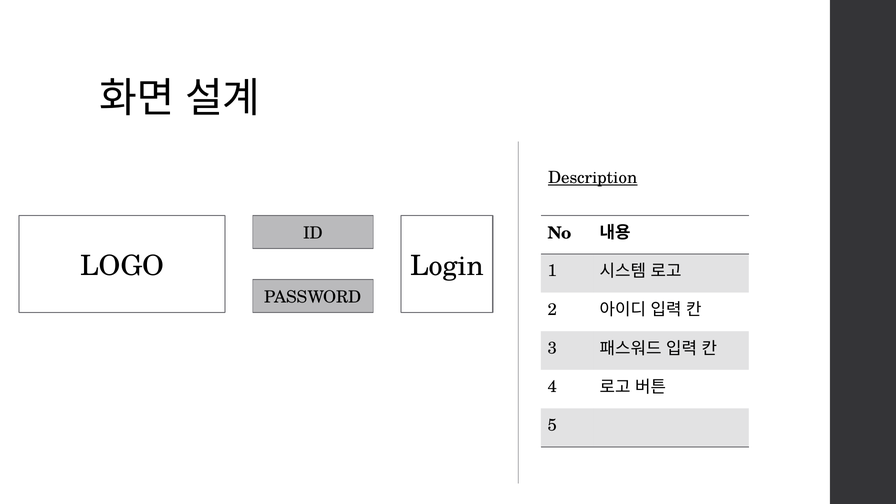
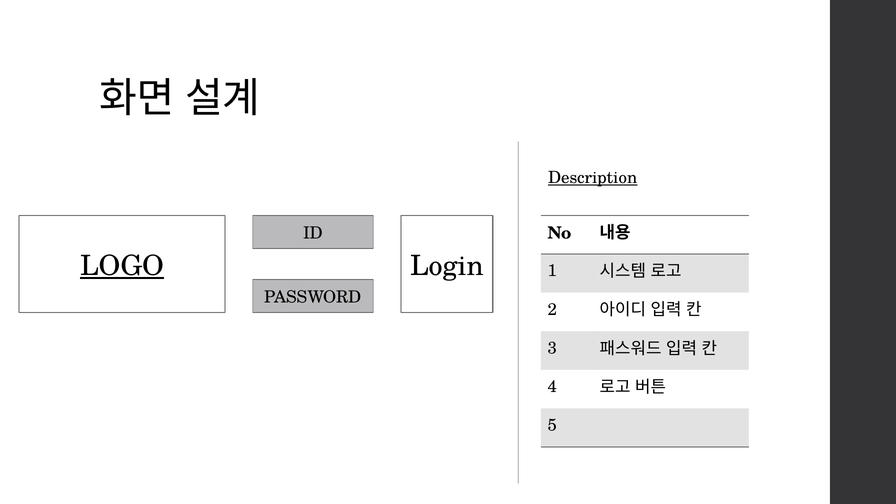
LOGO underline: none -> present
